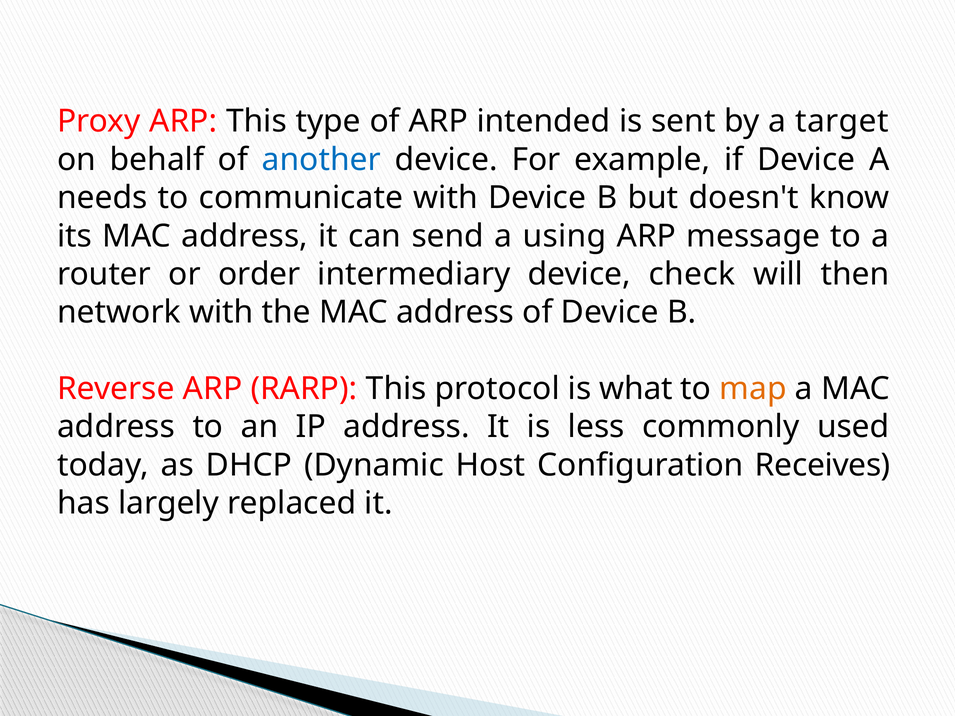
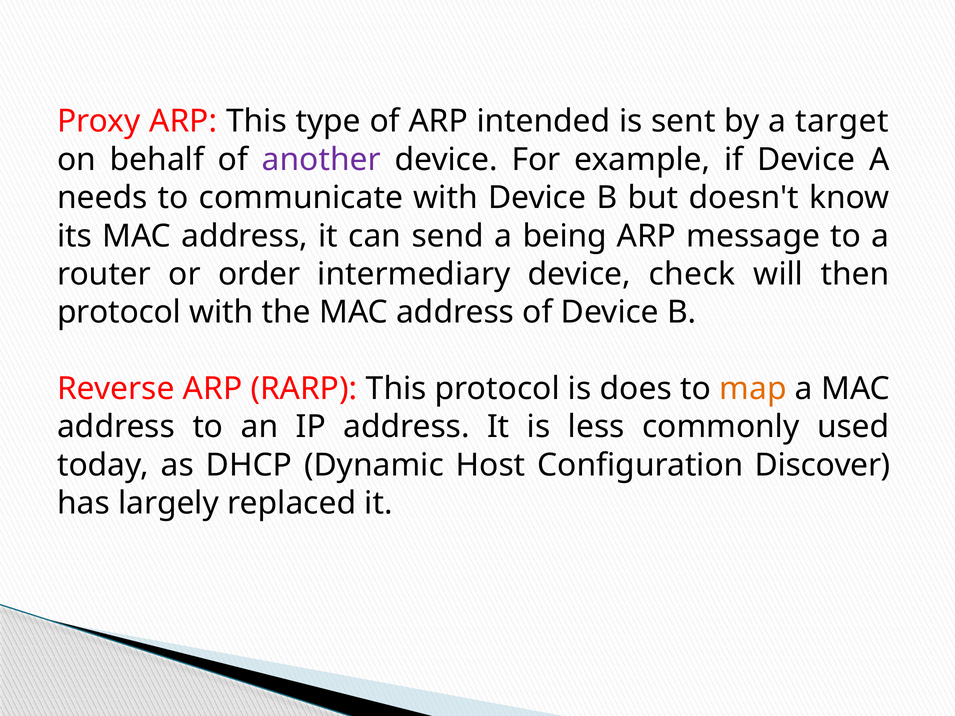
another colour: blue -> purple
using: using -> being
network at (119, 312): network -> protocol
what: what -> does
Receives: Receives -> Discover
